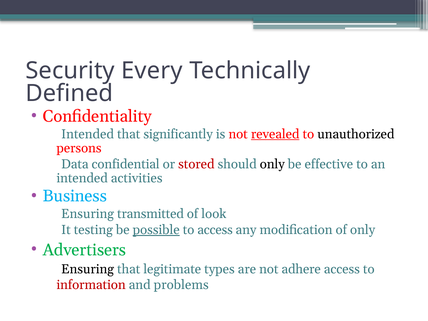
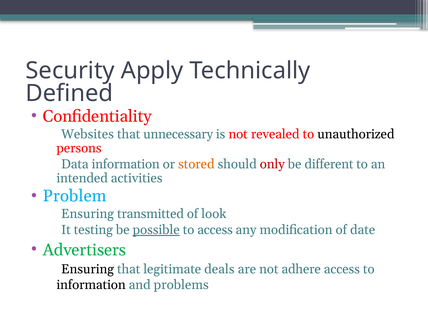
Every: Every -> Apply
Intended at (88, 134): Intended -> Websites
significantly: significantly -> unnecessary
revealed underline: present -> none
Data confidential: confidential -> information
stored colour: red -> orange
only at (272, 164) colour: black -> red
effective: effective -> different
Business: Business -> Problem
of only: only -> date
types: types -> deals
information at (91, 285) colour: red -> black
